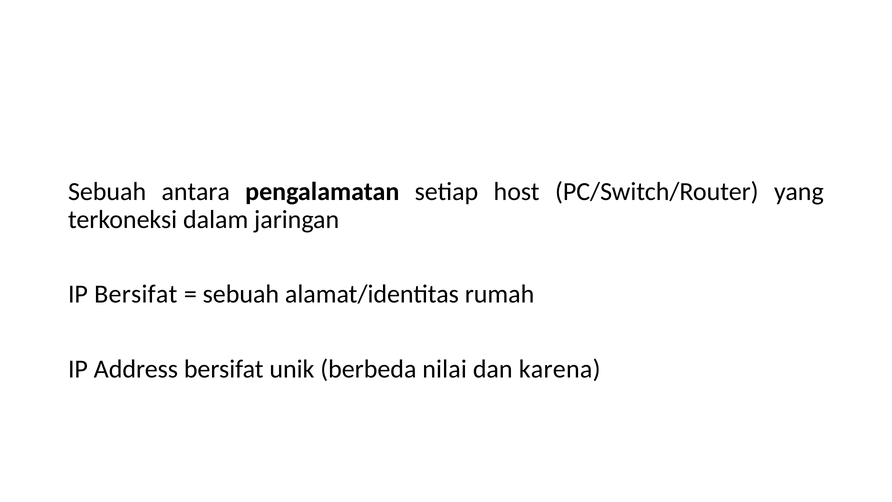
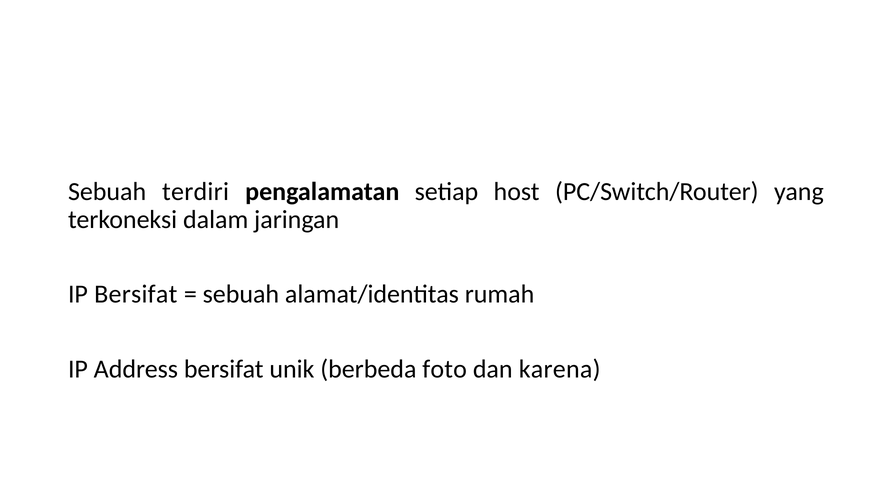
antara: antara -> terdiri
nilai: nilai -> foto
